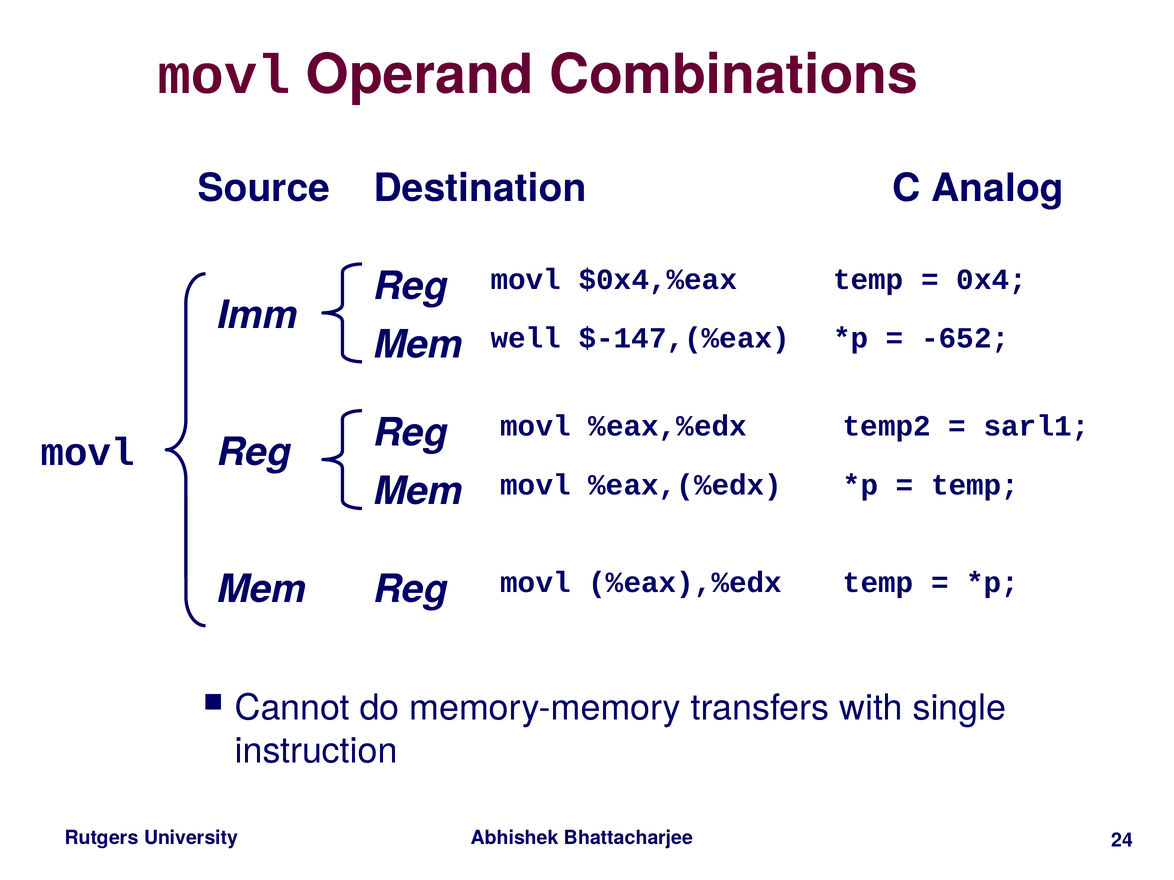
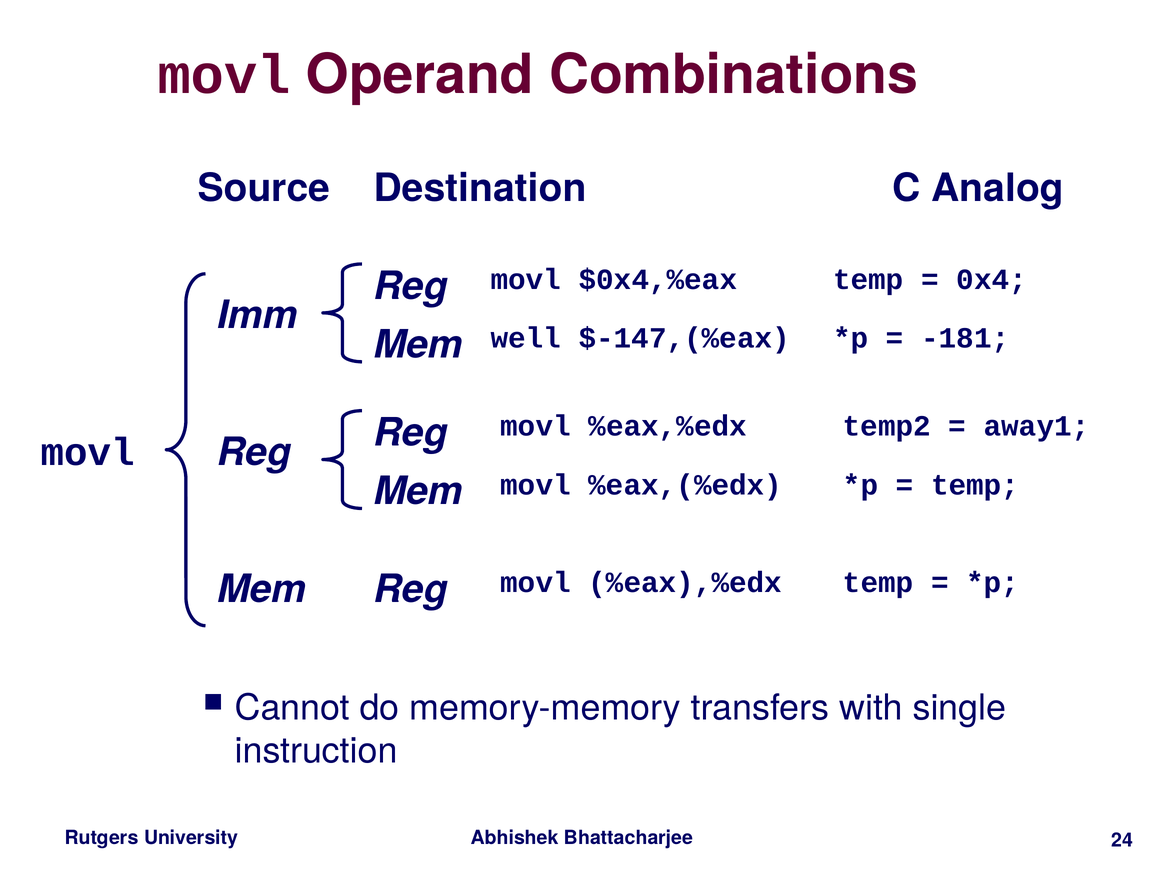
-652: -652 -> -181
sarl1: sarl1 -> away1
